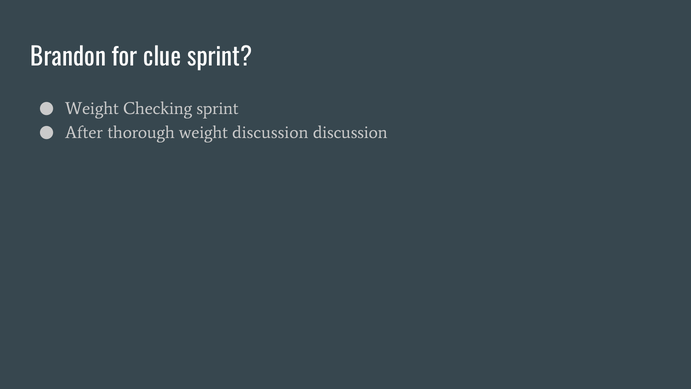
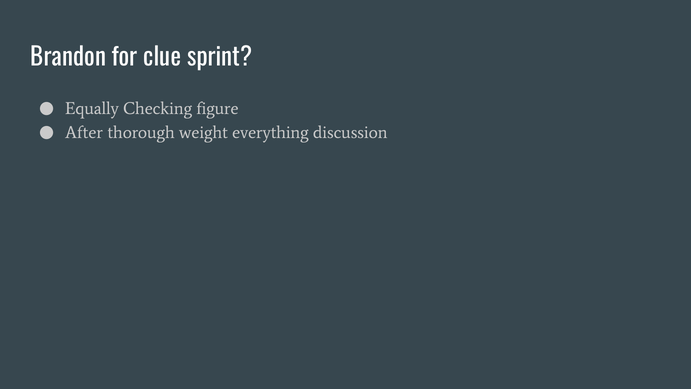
Weight at (92, 109): Weight -> Equally
Checking sprint: sprint -> figure
weight discussion: discussion -> everything
